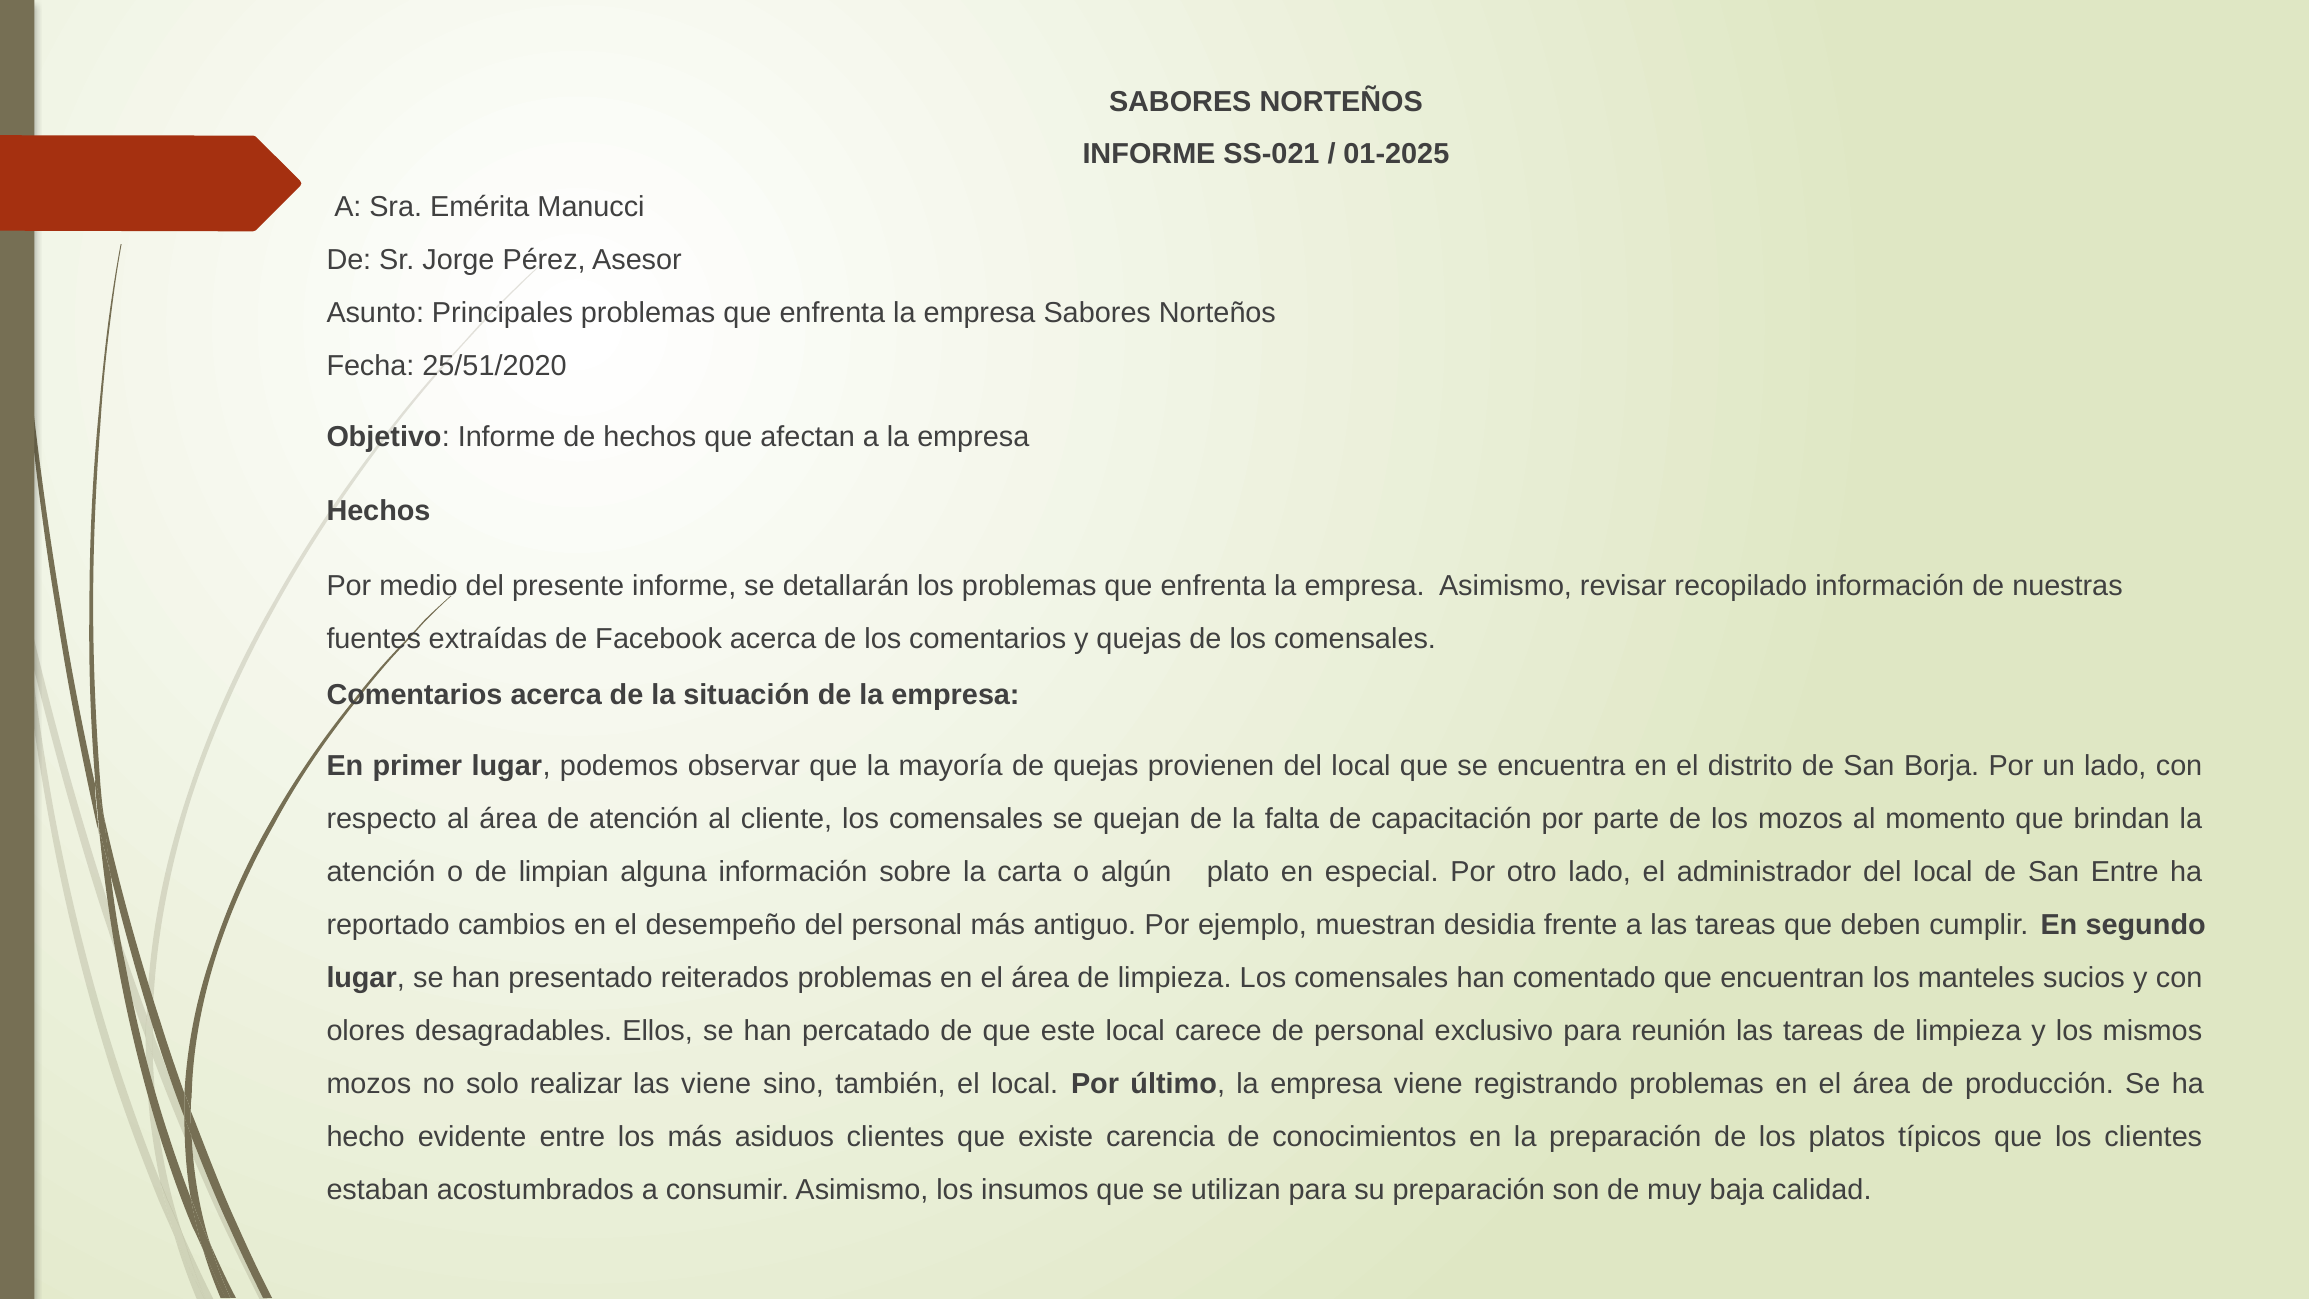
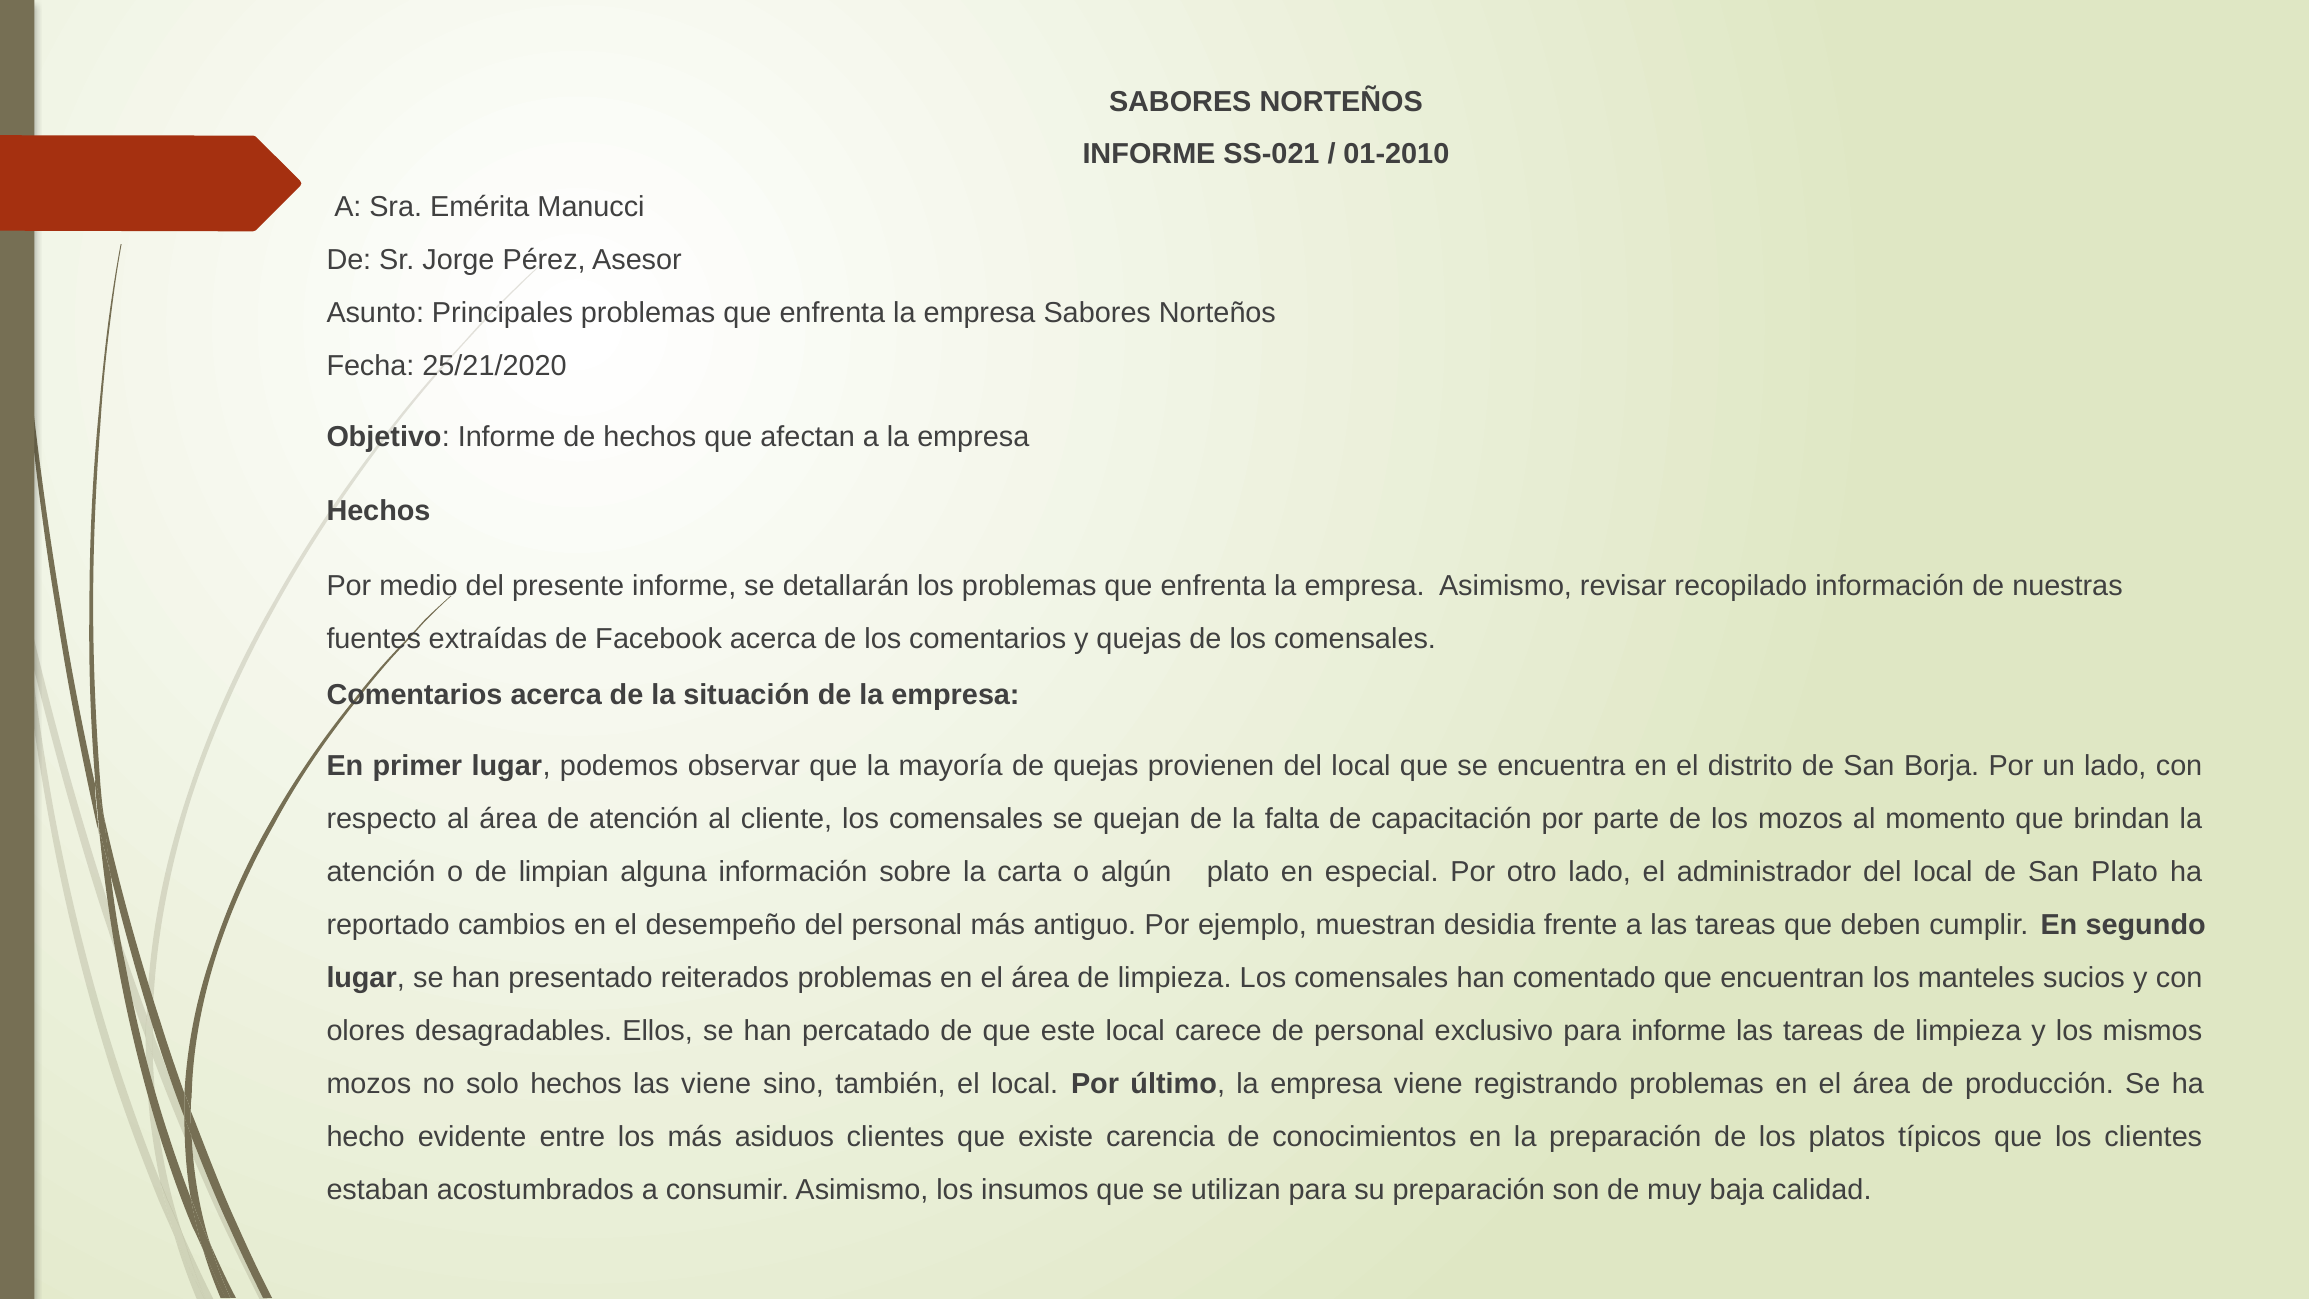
01-2025: 01-2025 -> 01-2010
25/51/2020: 25/51/2020 -> 25/21/2020
San Entre: Entre -> Plato
para reunión: reunión -> informe
solo realizar: realizar -> hechos
